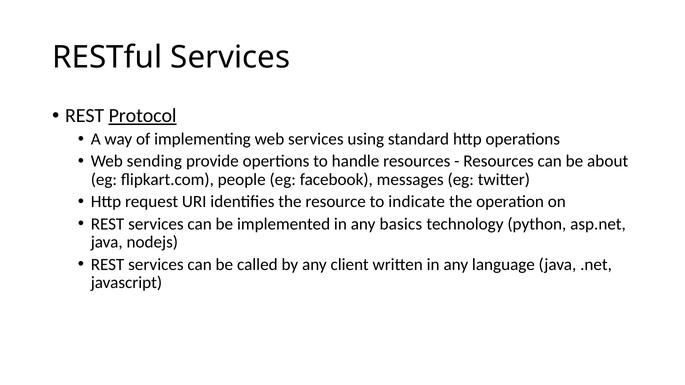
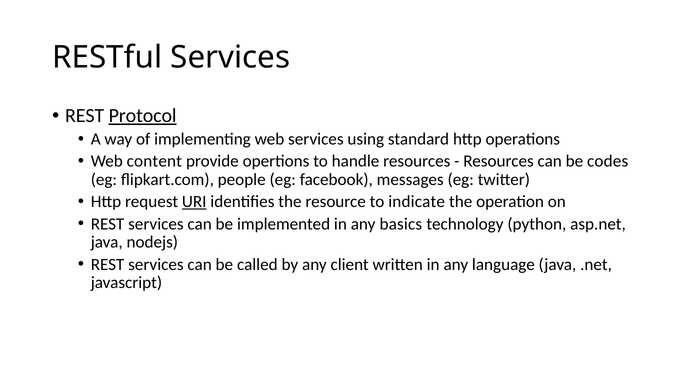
sending: sending -> content
about: about -> codes
URI underline: none -> present
